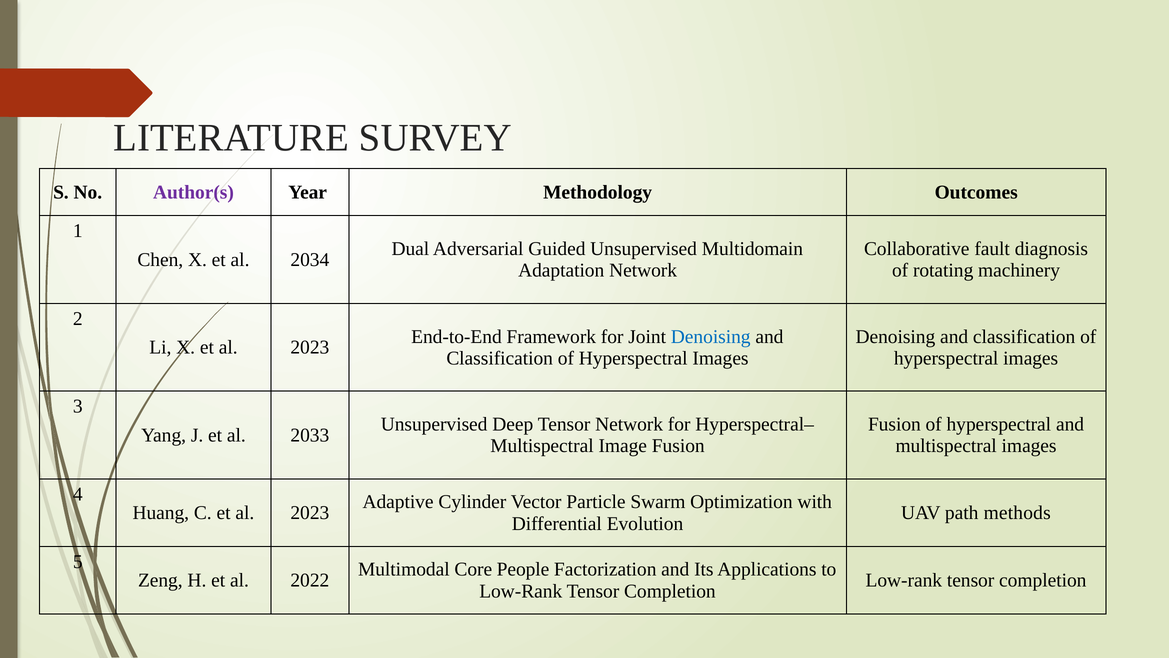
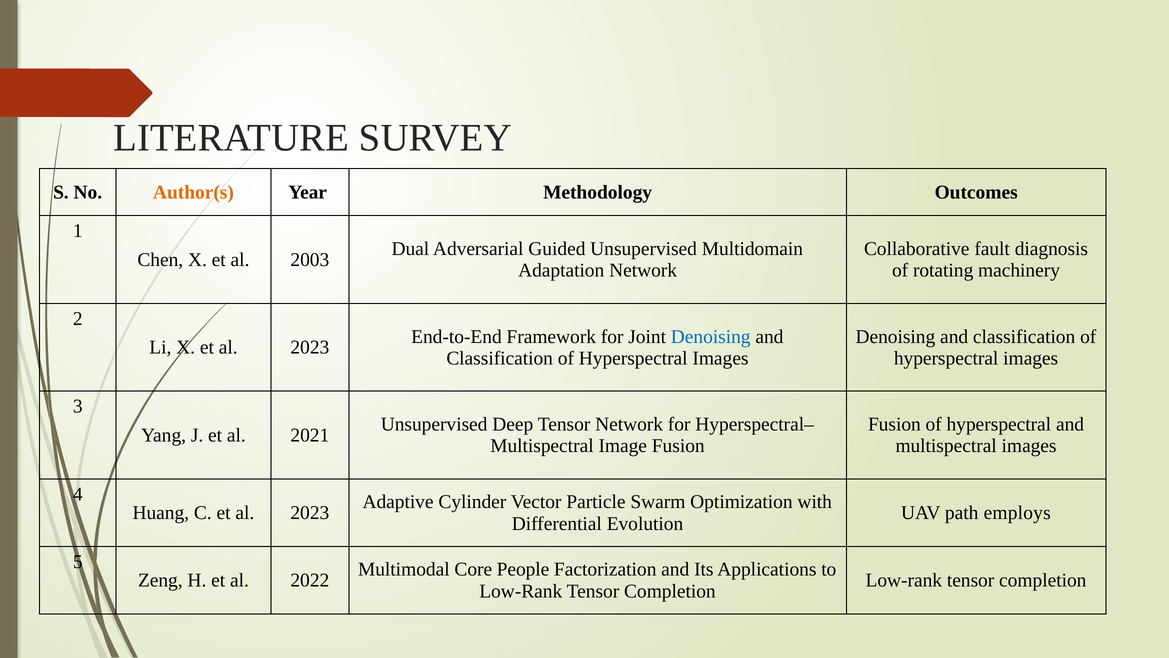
Author(s colour: purple -> orange
2034: 2034 -> 2003
2033: 2033 -> 2021
methods: methods -> employs
